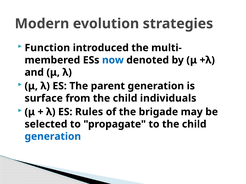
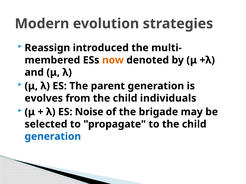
Function: Function -> Reassign
now colour: blue -> orange
surface: surface -> evolves
Rules: Rules -> Noise
